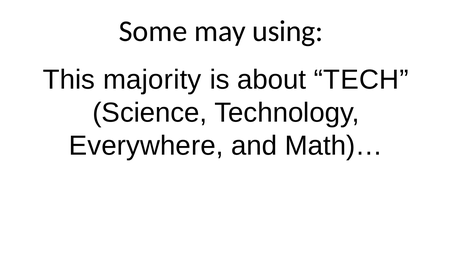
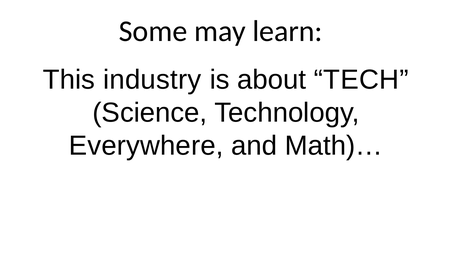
using: using -> learn
majority: majority -> industry
